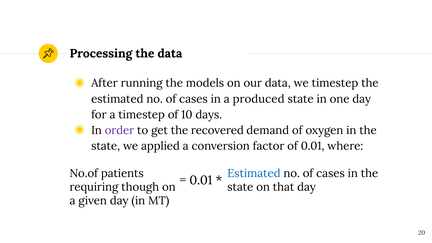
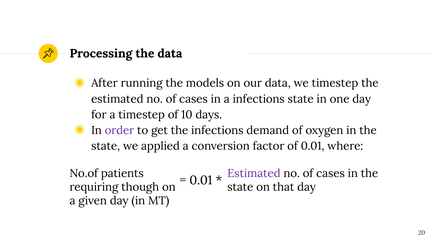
a produced: produced -> infections
the recovered: recovered -> infections
Estimated at (254, 173) colour: blue -> purple
